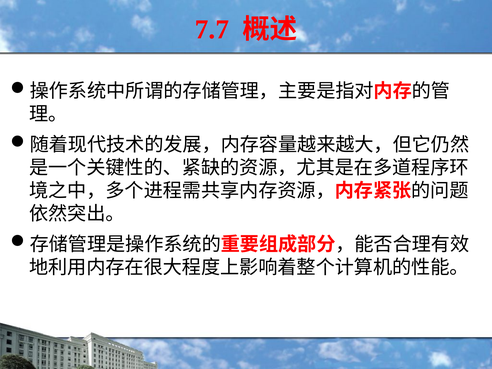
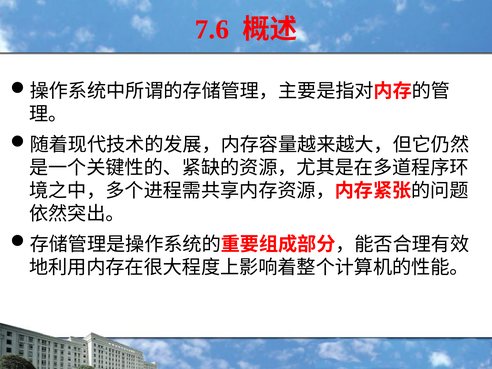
7.7: 7.7 -> 7.6
